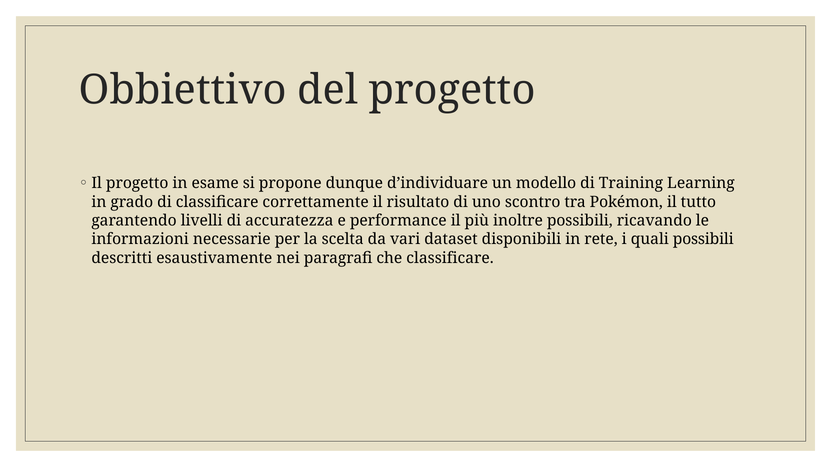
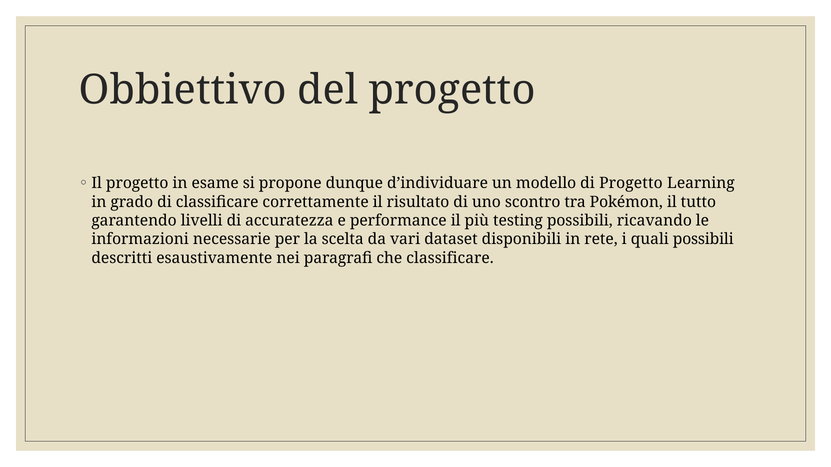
di Training: Training -> Progetto
inoltre: inoltre -> testing
